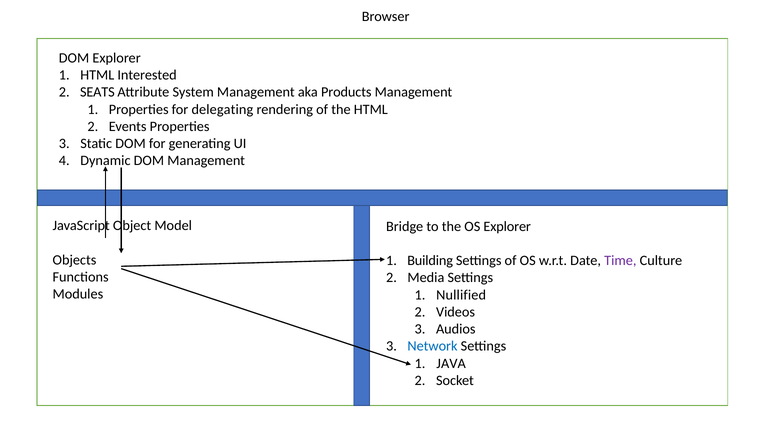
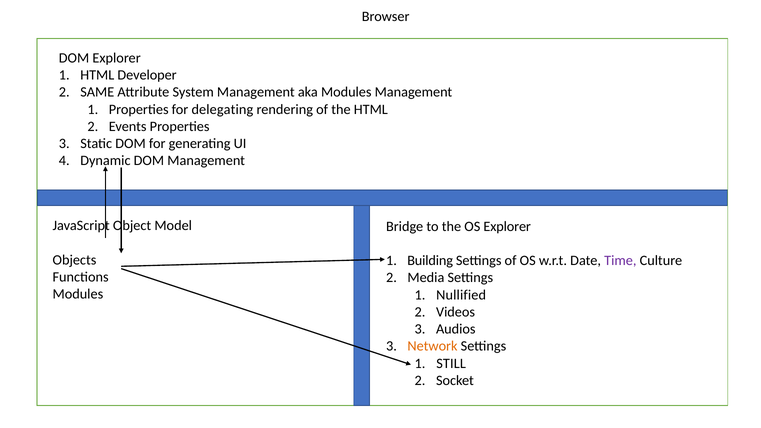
Interested: Interested -> Developer
SEATS: SEATS -> SAME
aka Products: Products -> Modules
Network colour: blue -> orange
JAVA: JAVA -> STILL
